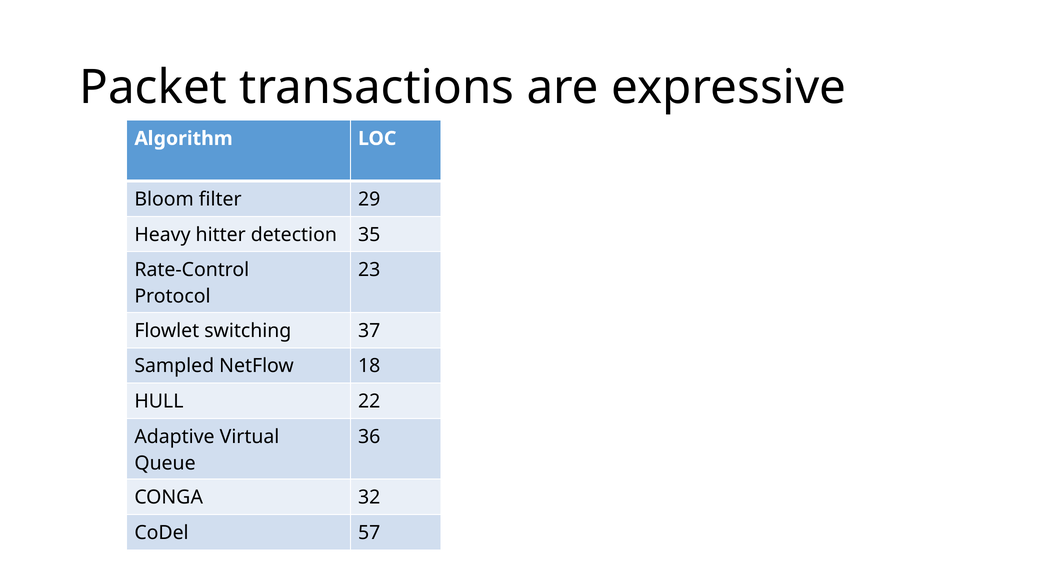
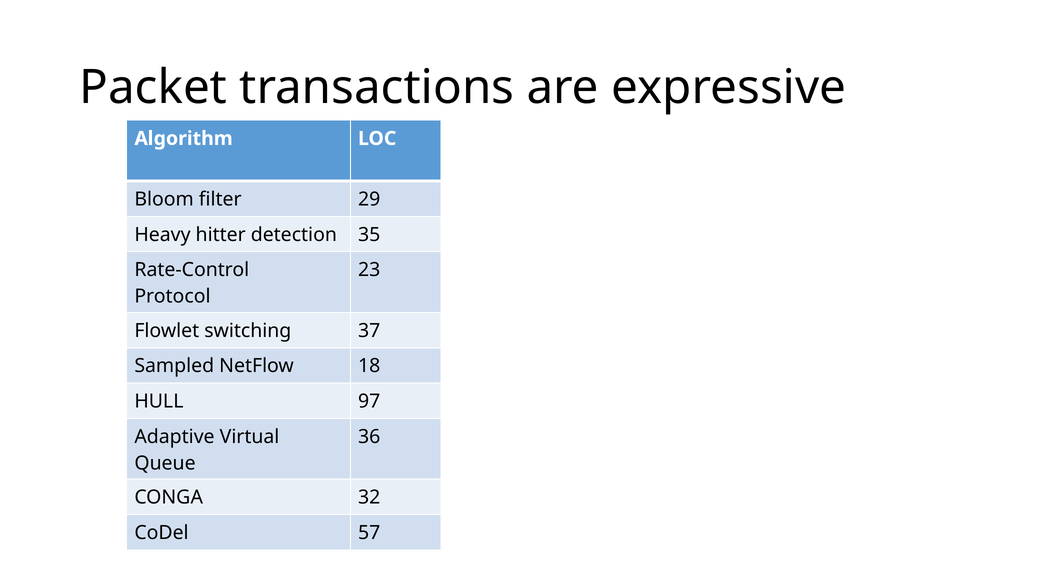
22: 22 -> 97
